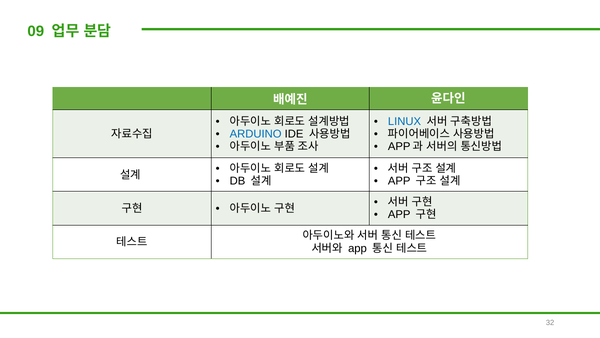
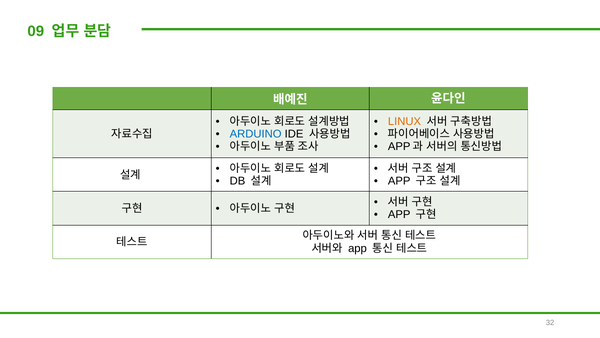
LINUX colour: blue -> orange
